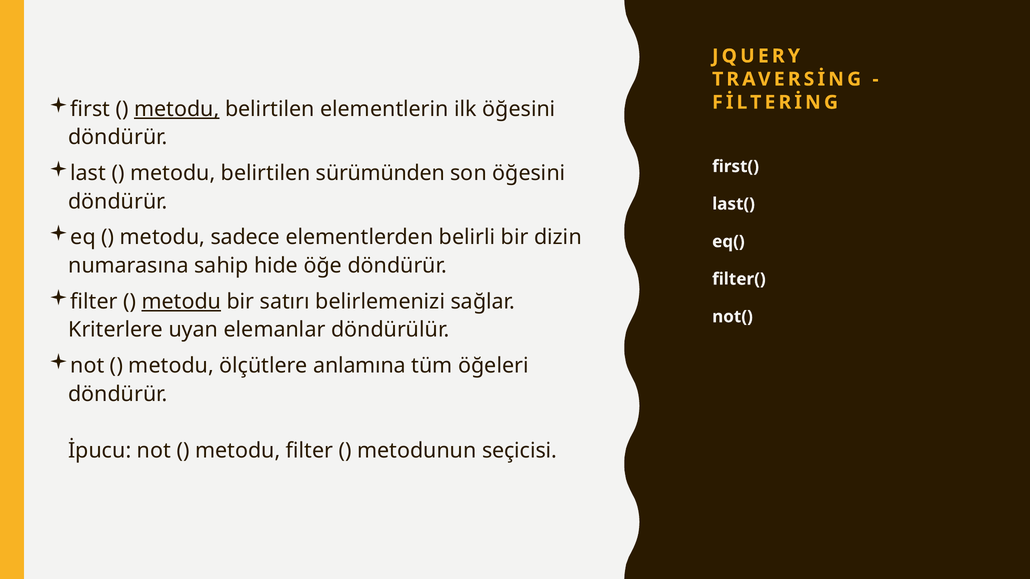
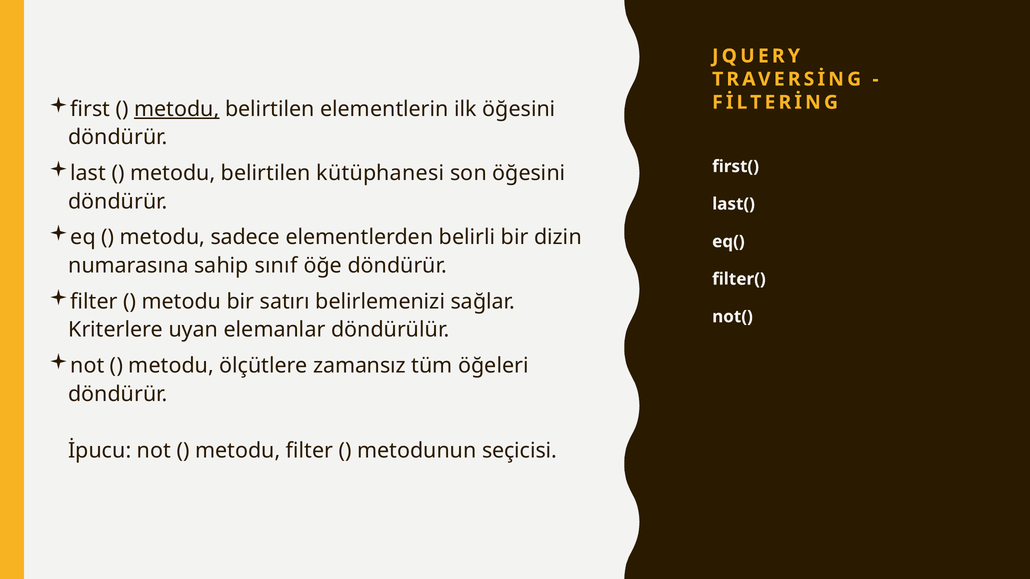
sürümünden: sürümünden -> kütüphanesi
hide: hide -> sınıf
metodu at (181, 302) underline: present -> none
anlamına: anlamına -> zamansız
